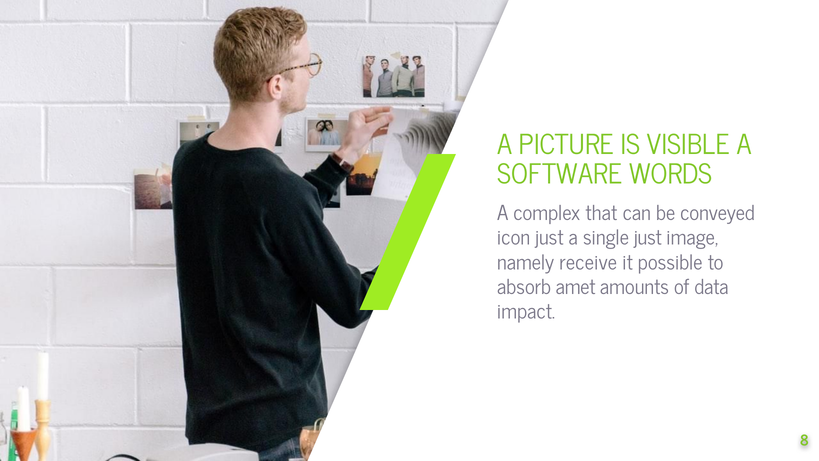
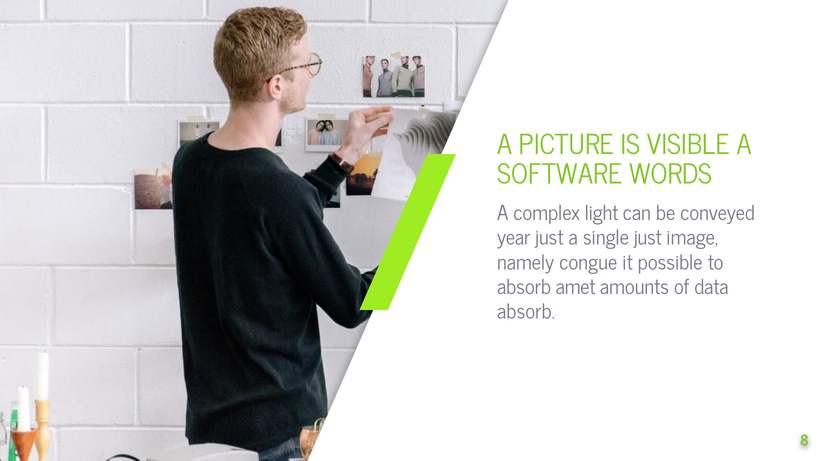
that: that -> light
icon: icon -> year
receive: receive -> congue
impact at (526, 312): impact -> absorb
